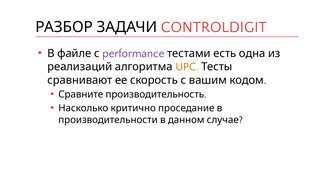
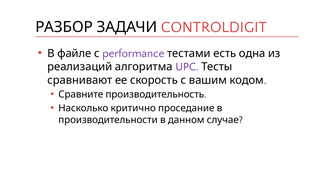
UPC colour: orange -> purple
